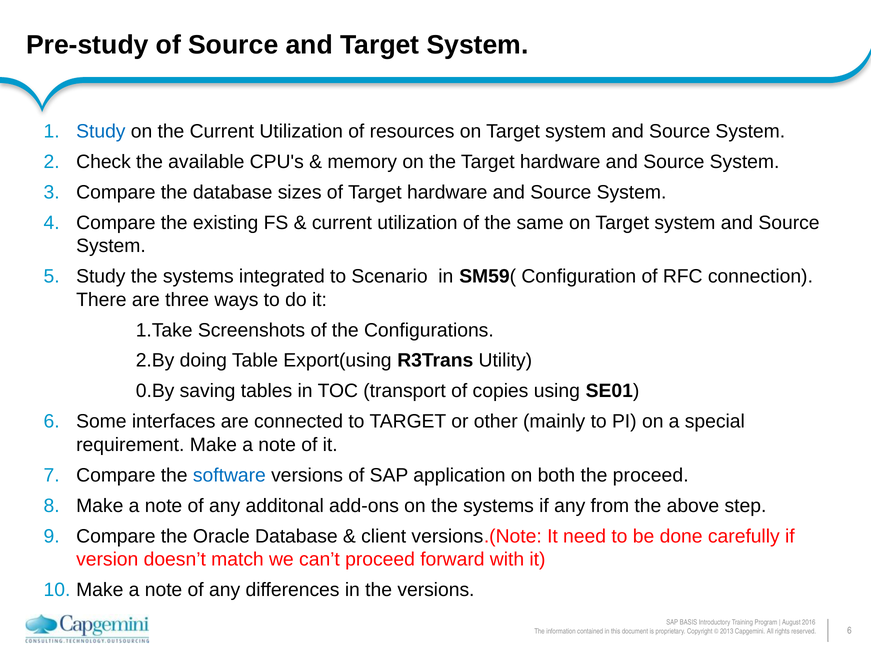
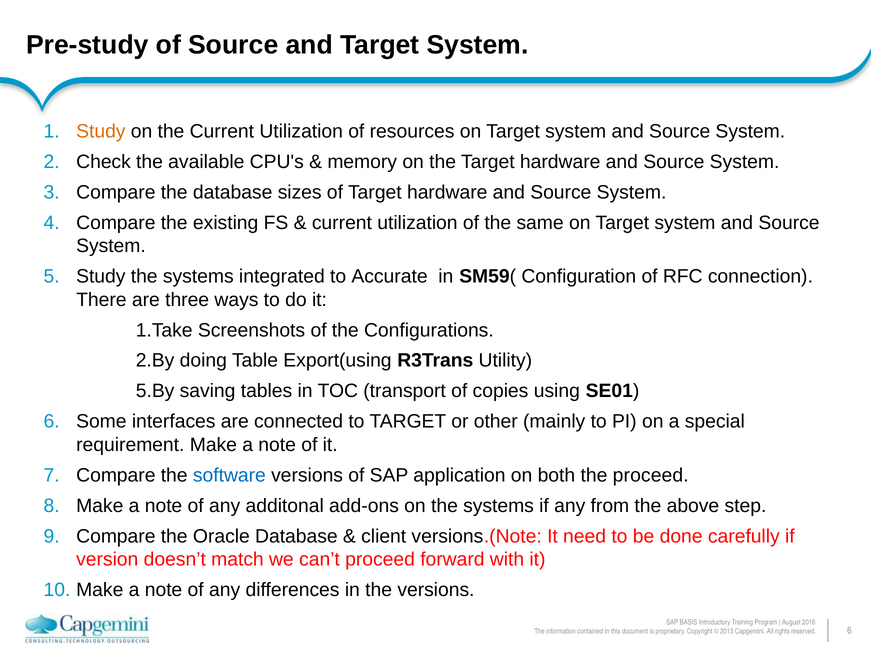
Study at (101, 131) colour: blue -> orange
Scenario: Scenario -> Accurate
0.By: 0.By -> 5.By
